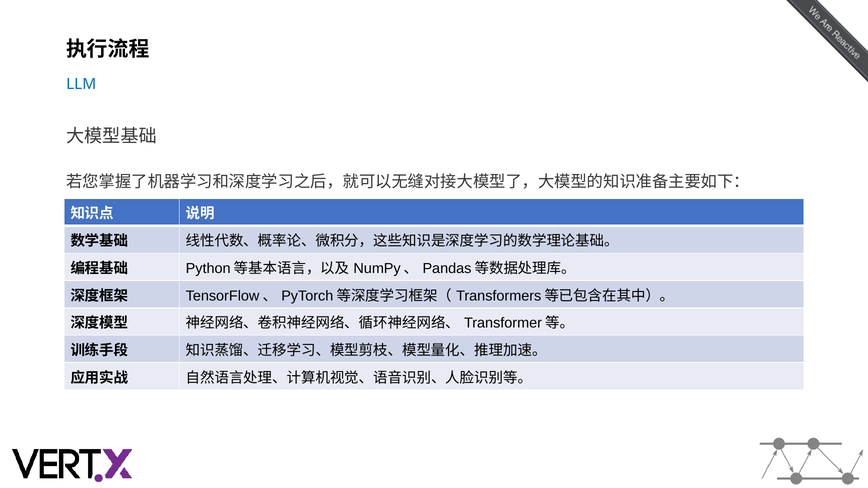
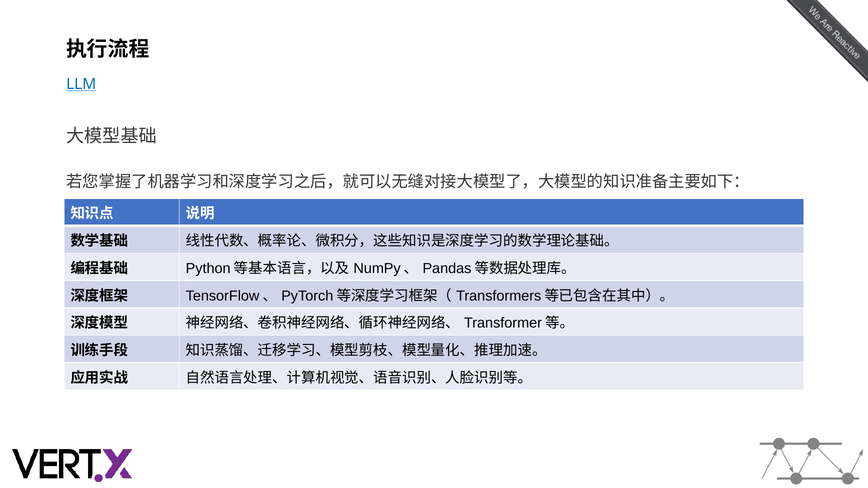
LLM underline: none -> present
